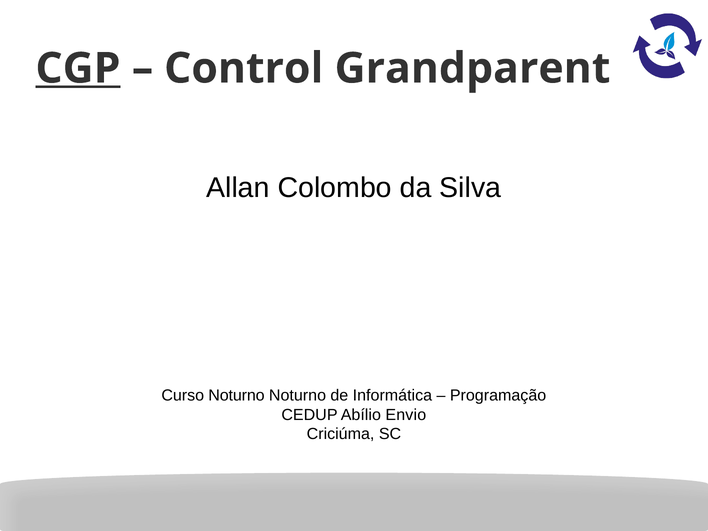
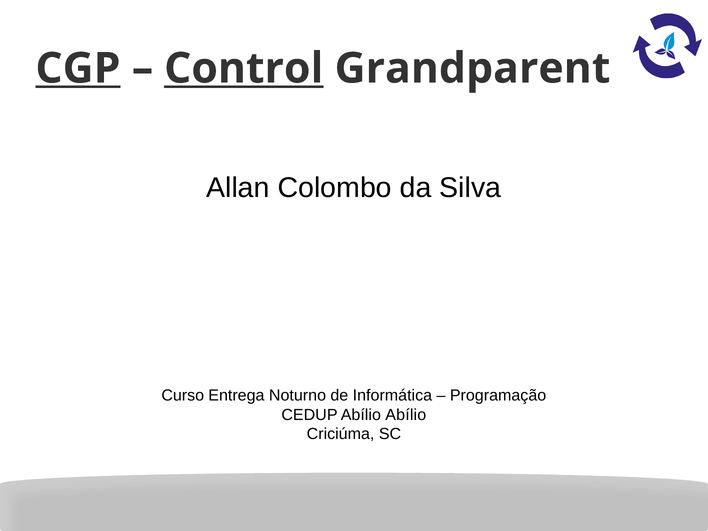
Control underline: none -> present
Curso Noturno: Noturno -> Entrega
Abílio Envio: Envio -> Abílio
